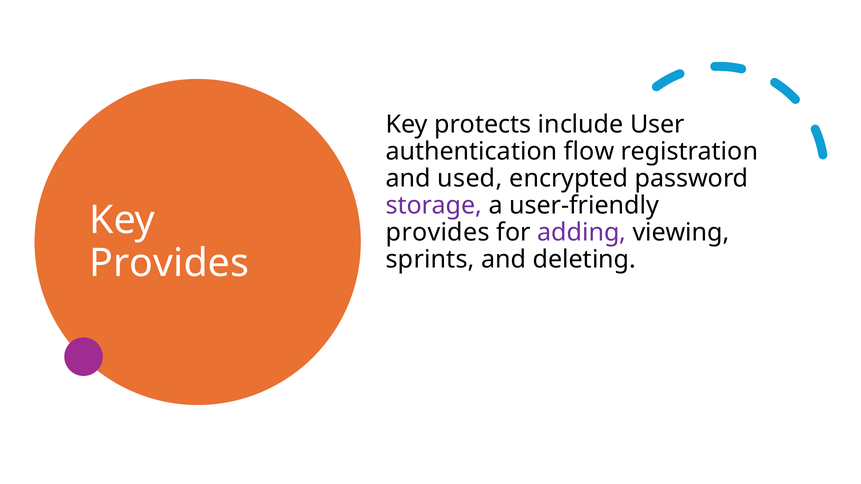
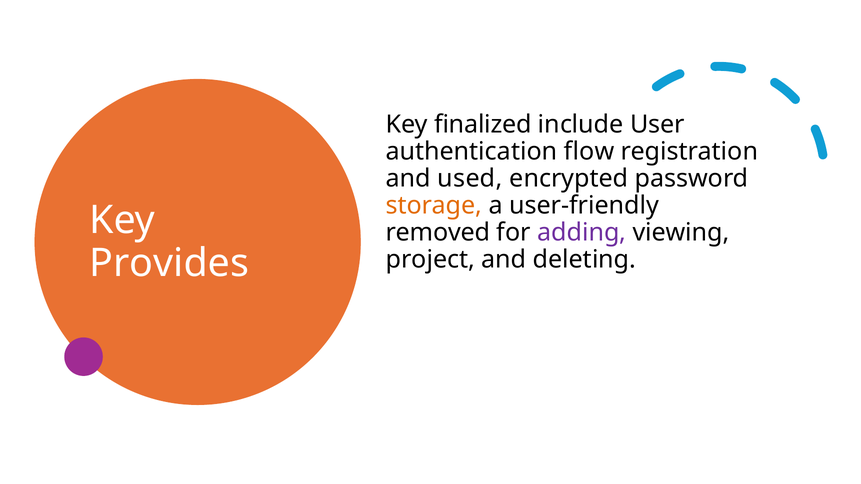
protects: protects -> finalized
storage colour: purple -> orange
provides at (438, 233): provides -> removed
sprints: sprints -> project
